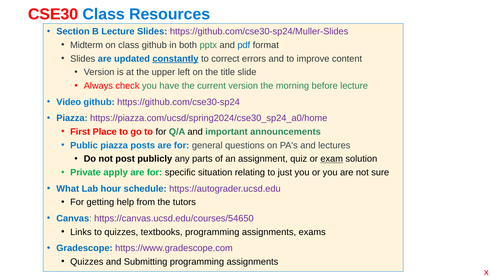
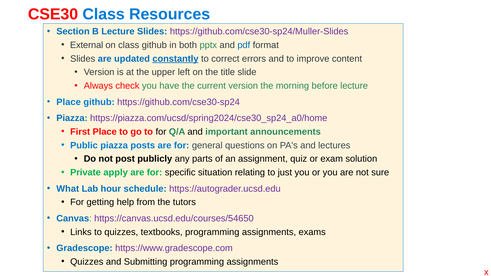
Midterm: Midterm -> External
Video at (69, 102): Video -> Place
exam underline: present -> none
